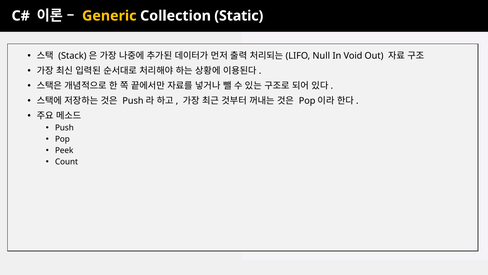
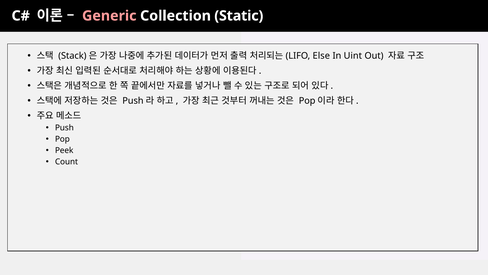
Generic colour: yellow -> pink
Null: Null -> Else
Void: Void -> Uint
